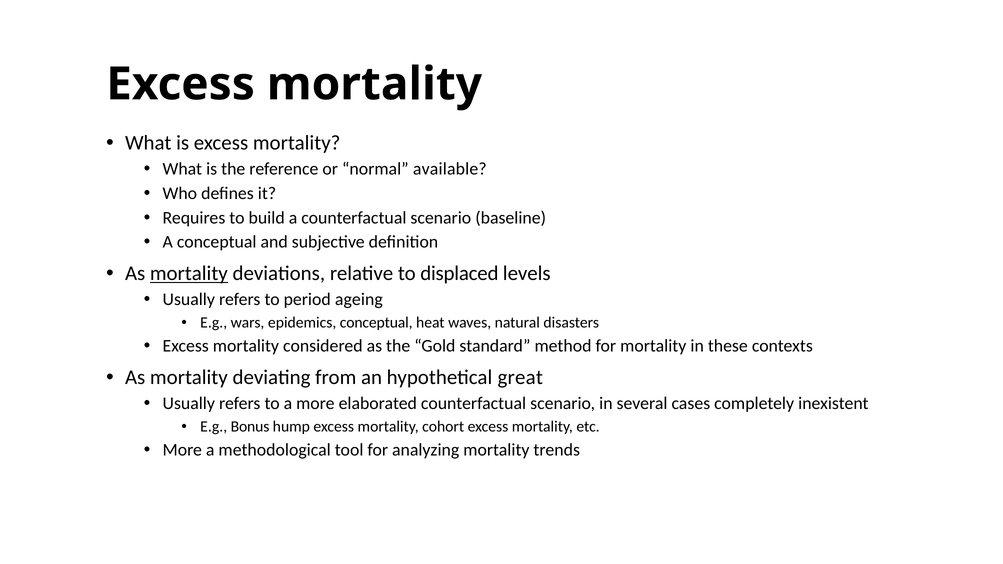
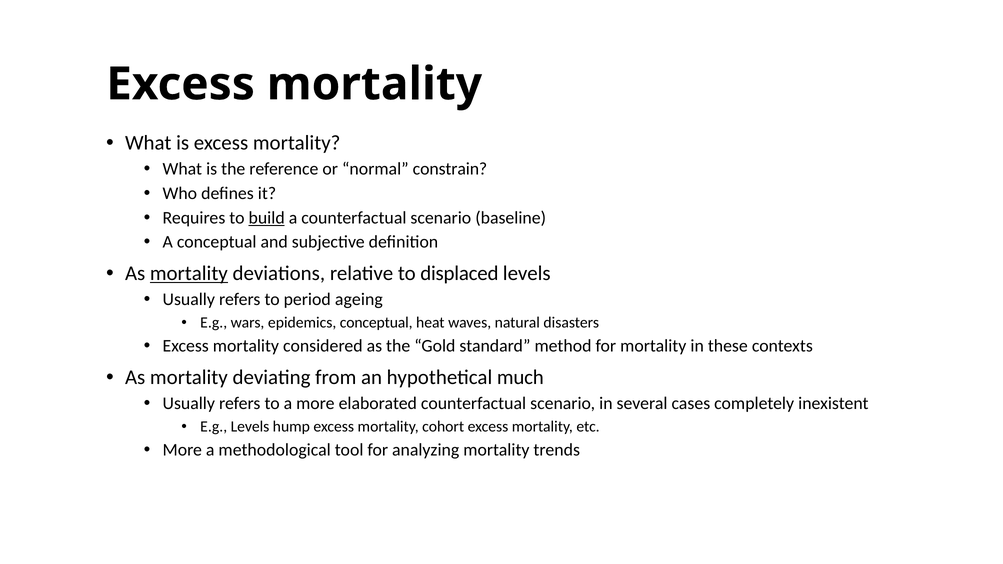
available: available -> constrain
build underline: none -> present
great: great -> much
E.g Bonus: Bonus -> Levels
